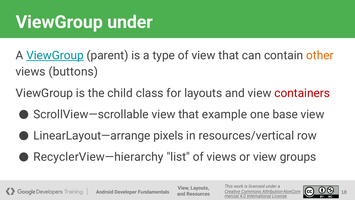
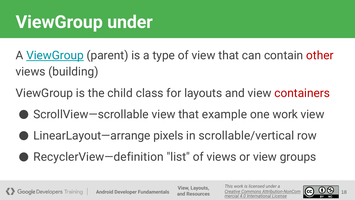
other colour: orange -> red
buttons: buttons -> building
one base: base -> work
resources/vertical: resources/vertical -> scrollable/vertical
RecyclerView—hierarchy: RecyclerView—hierarchy -> RecyclerView—definition
